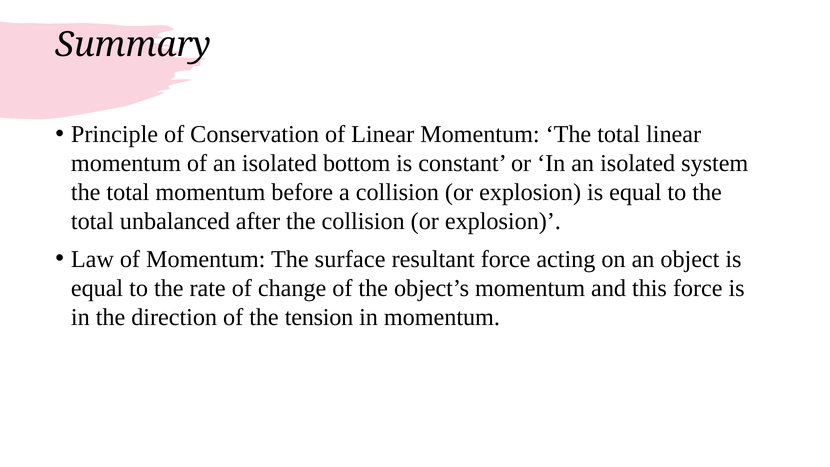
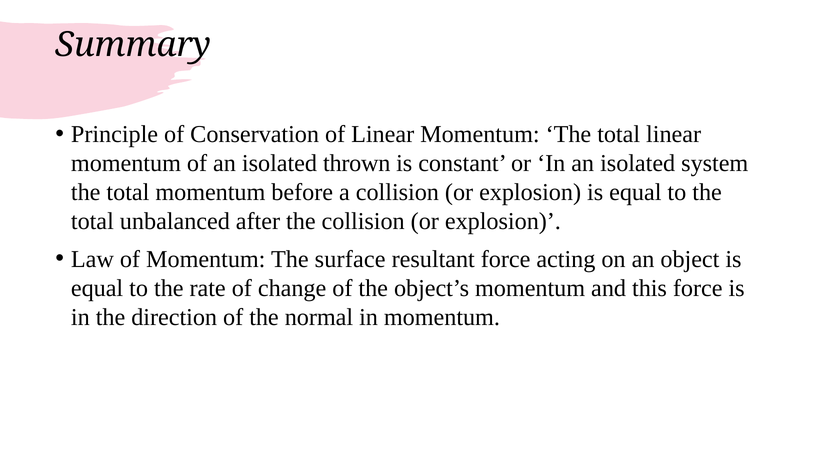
bottom: bottom -> thrown
tension: tension -> normal
